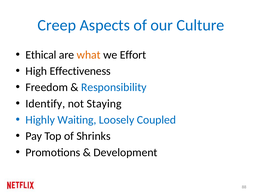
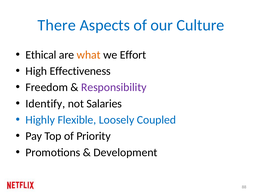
Creep: Creep -> There
Responsibility colour: blue -> purple
Staying: Staying -> Salaries
Waiting: Waiting -> Flexible
Shrinks: Shrinks -> Priority
